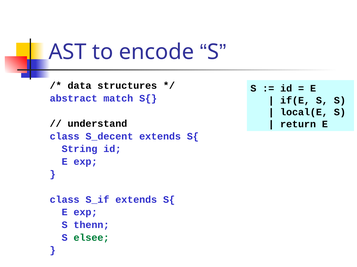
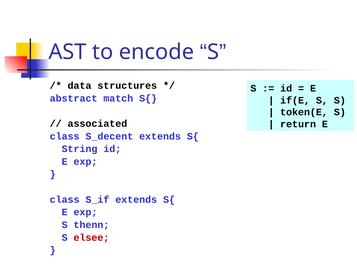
local(E: local(E -> token(E
understand: understand -> associated
elsee colour: green -> red
